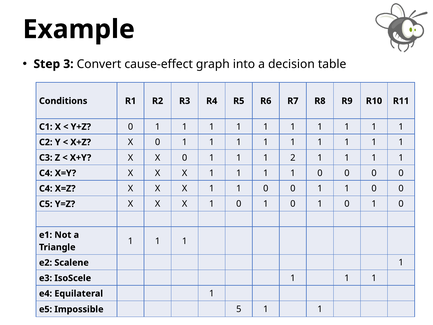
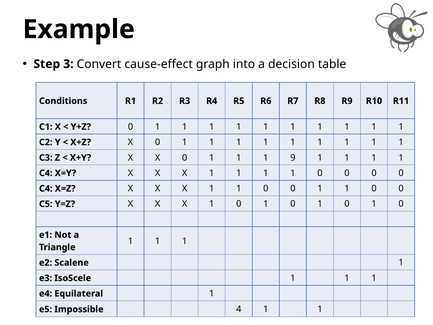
2: 2 -> 9
5: 5 -> 4
